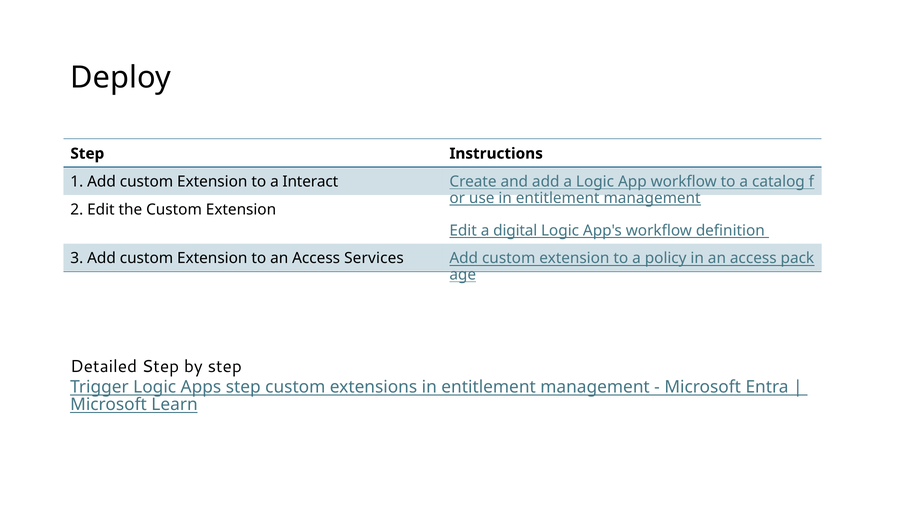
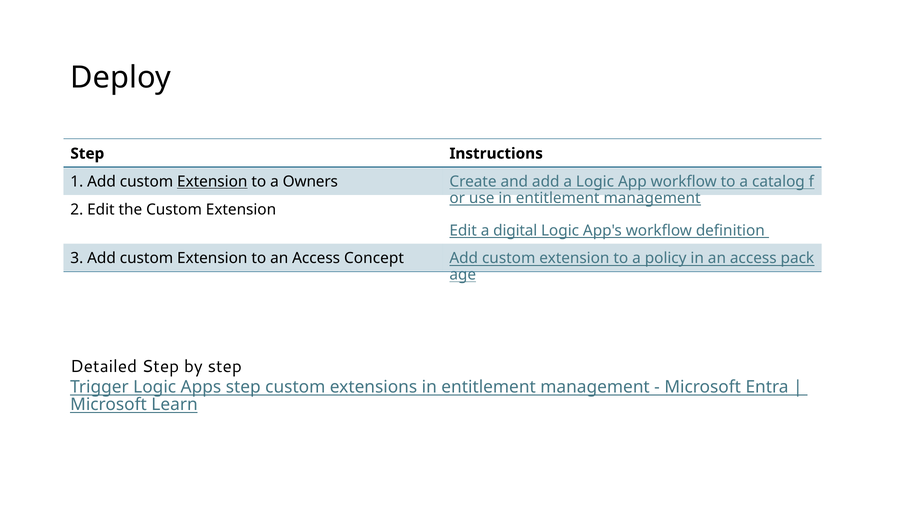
Extension at (212, 182) underline: none -> present
Interact: Interact -> Owners
Services: Services -> Concept
